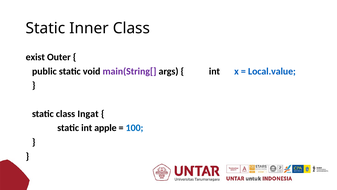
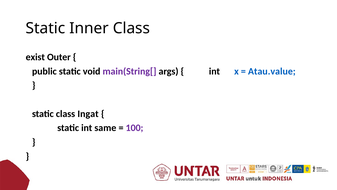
Local.value: Local.value -> Atau.value
apple: apple -> same
100 colour: blue -> purple
